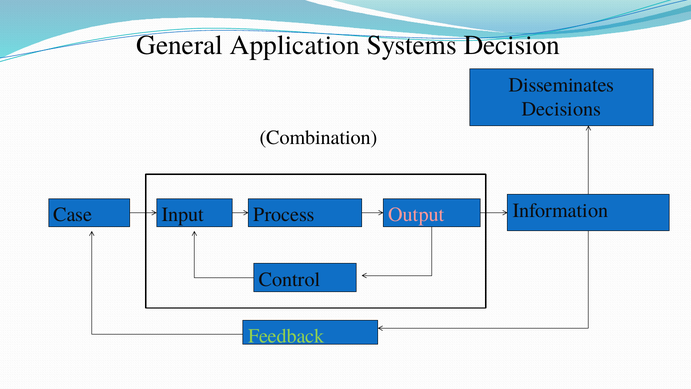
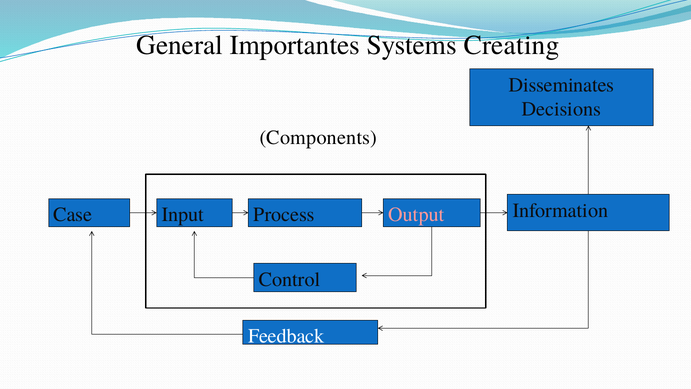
Application: Application -> Importantes
Decision: Decision -> Creating
Combination: Combination -> Components
Feedback colour: light green -> white
